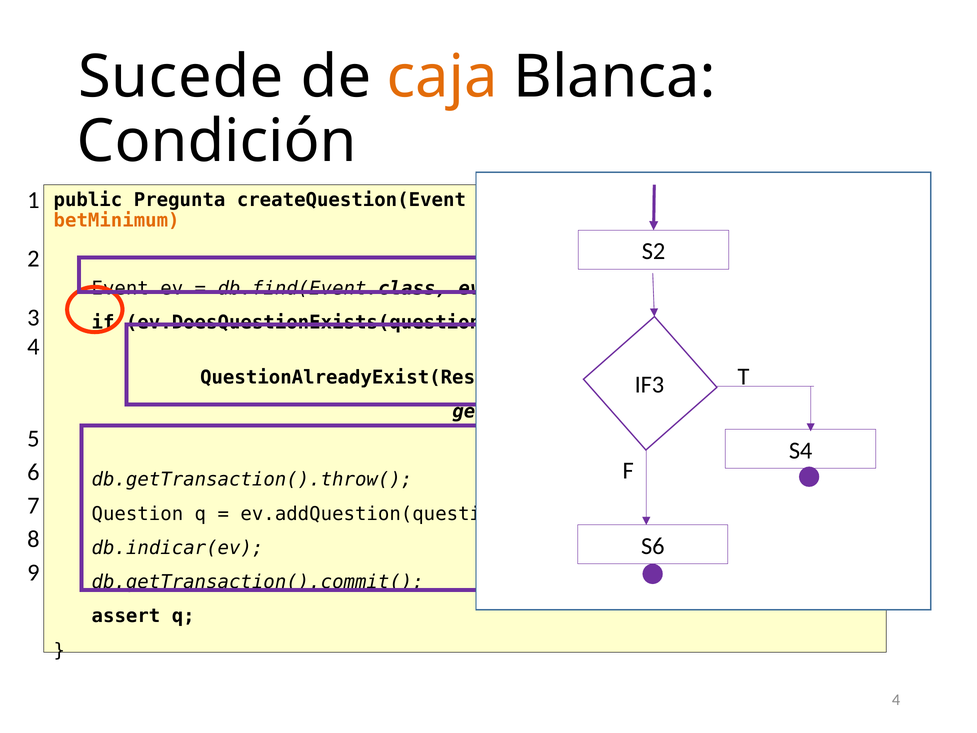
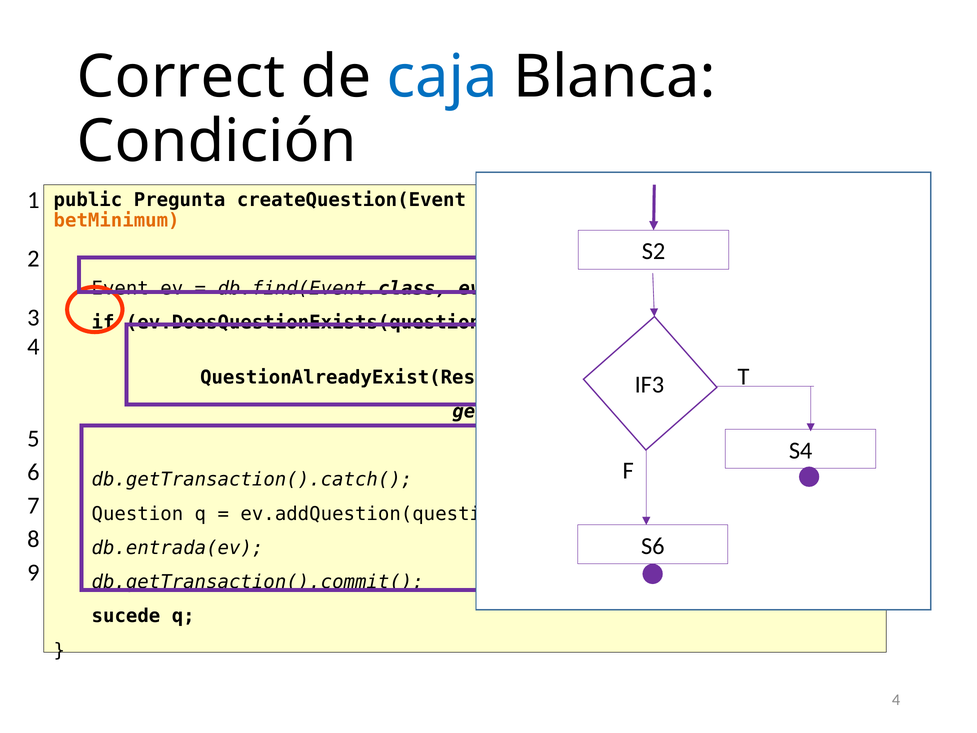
Sucede: Sucede -> Correct
caja colour: orange -> blue
db.getTransaction().throw(: db.getTransaction().throw( -> db.getTransaction().catch(
db.indicar(ev: db.indicar(ev -> db.entrada(ev
assert: assert -> sucede
